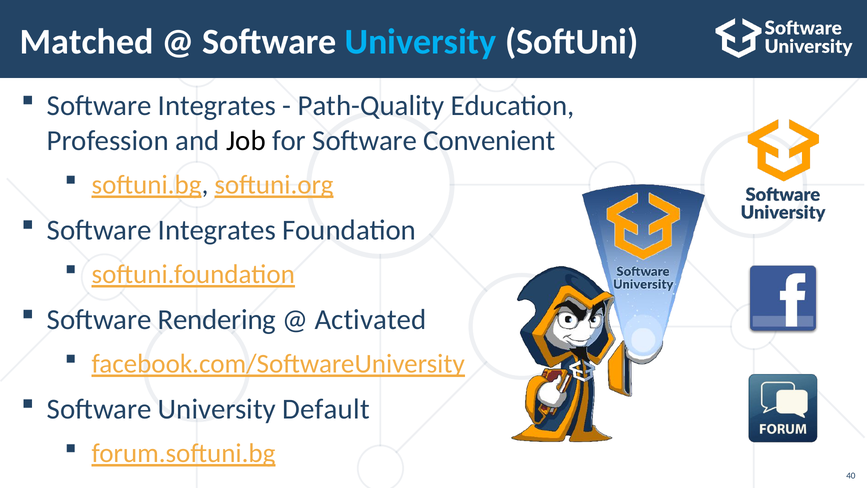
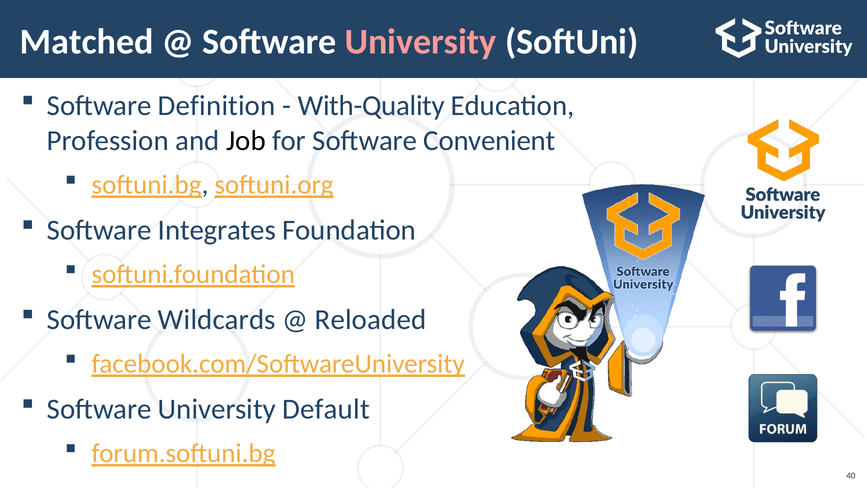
University at (421, 42) colour: light blue -> pink
Integrates at (217, 106): Integrates -> Definition
Path-Quality: Path-Quality -> With-Quality
Rendering: Rendering -> Wildcards
Activated: Activated -> Reloaded
